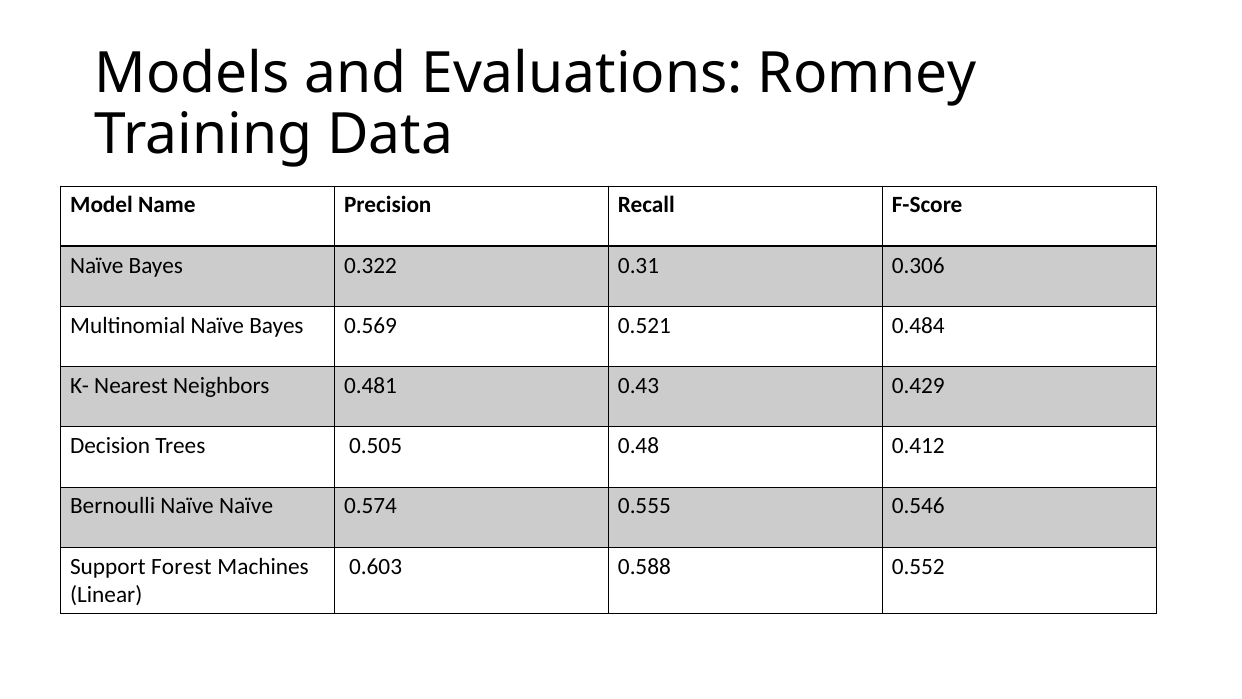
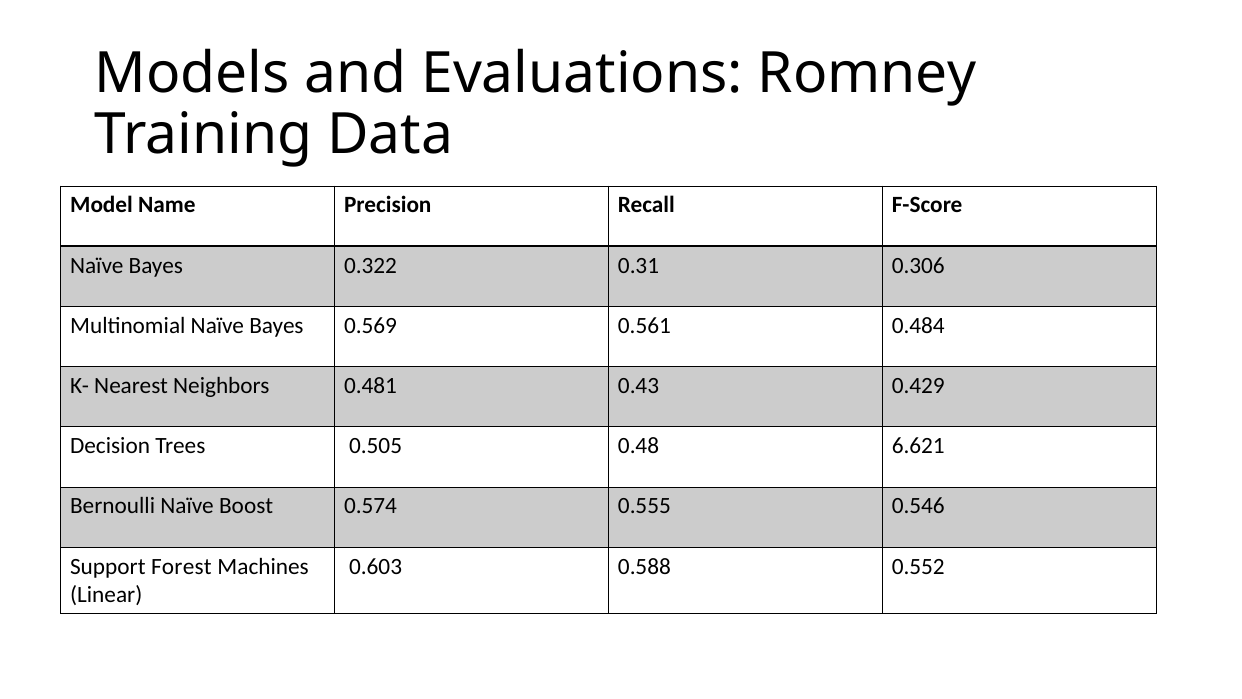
0.521: 0.521 -> 0.561
0.412: 0.412 -> 6.621
Naïve Naïve: Naïve -> Boost
